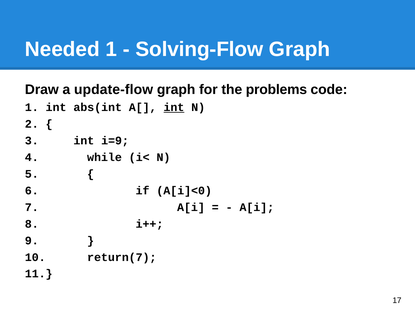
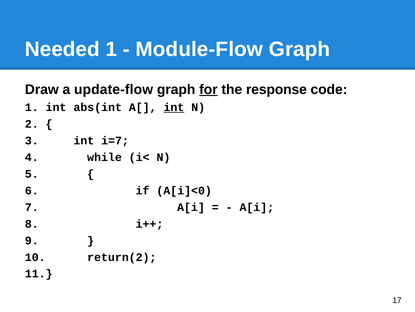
Solving-Flow: Solving-Flow -> Module-Flow
for underline: none -> present
problems: problems -> response
i=9: i=9 -> i=7
return(7: return(7 -> return(2
